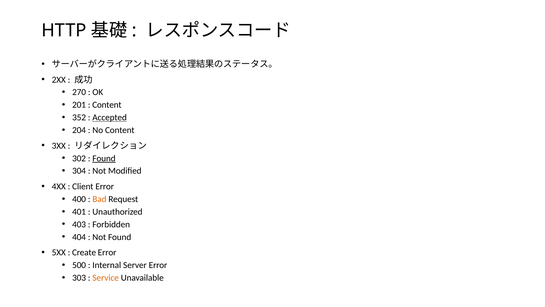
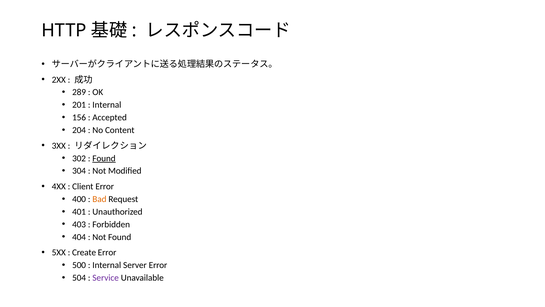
270: 270 -> 289
Content at (107, 105): Content -> Internal
352: 352 -> 156
Accepted underline: present -> none
303: 303 -> 504
Service colour: orange -> purple
